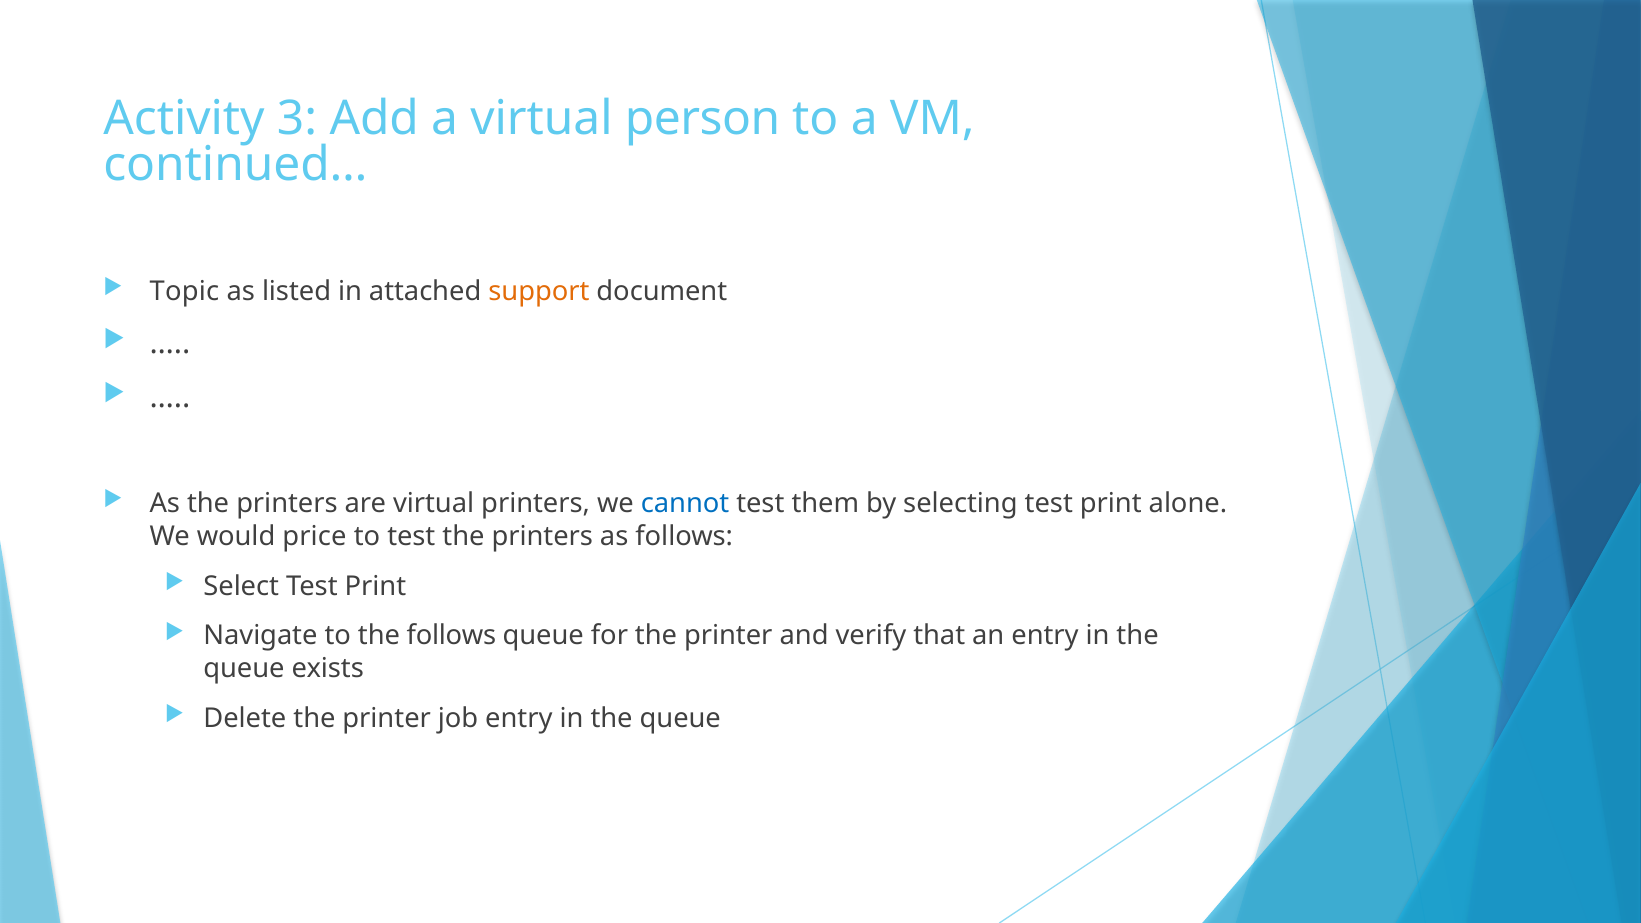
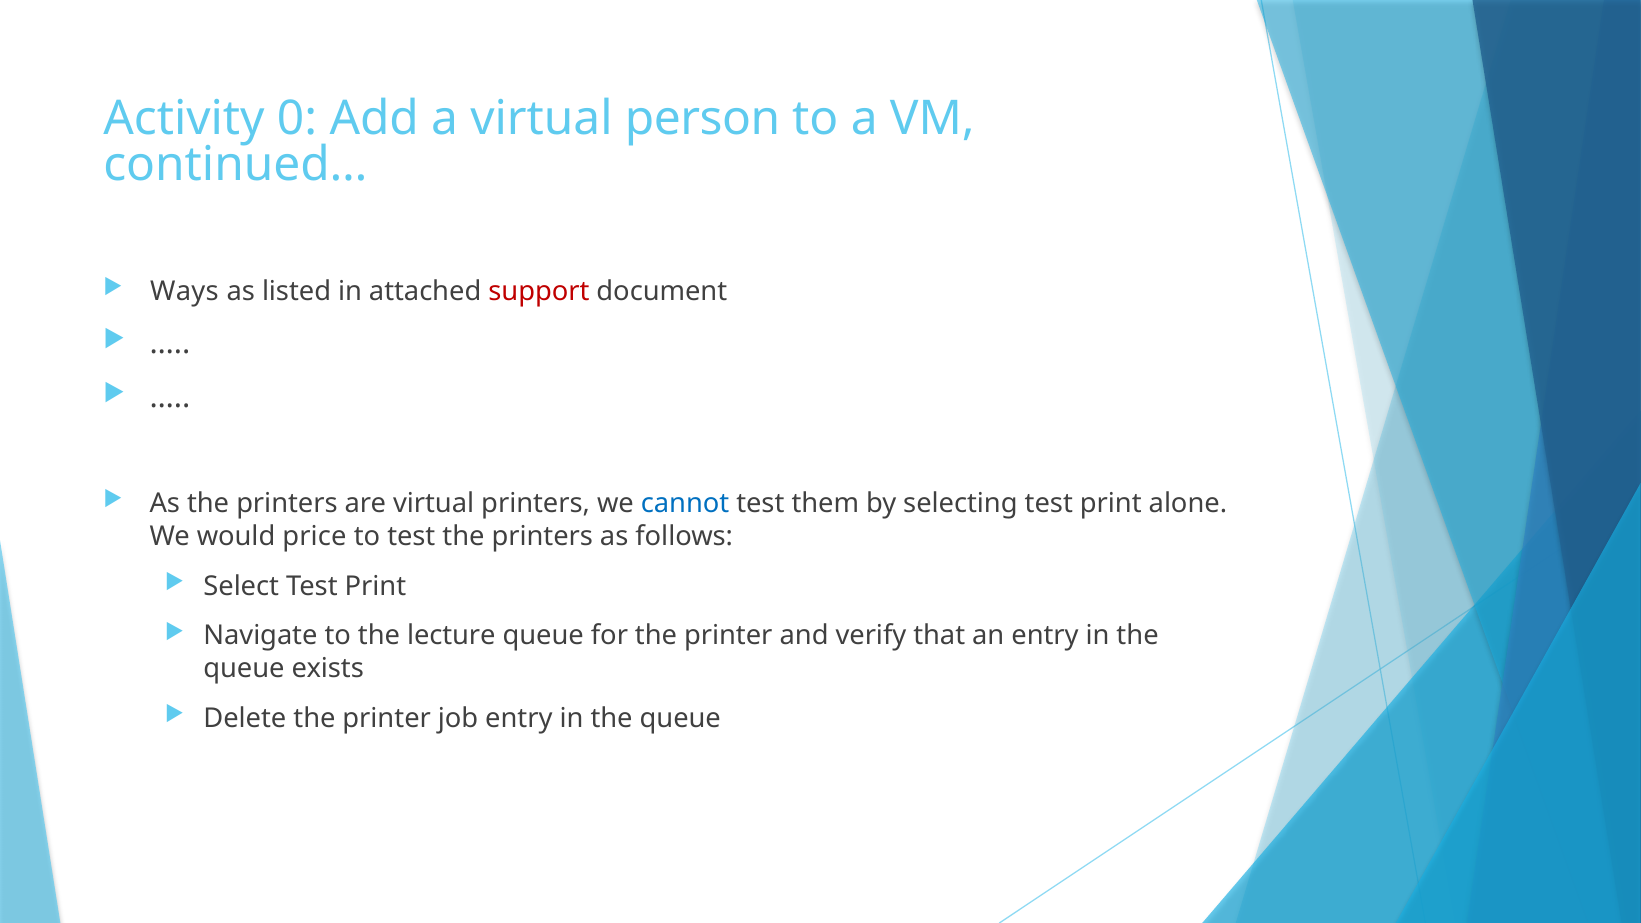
3: 3 -> 0
Topic: Topic -> Ways
support colour: orange -> red
the follows: follows -> lecture
